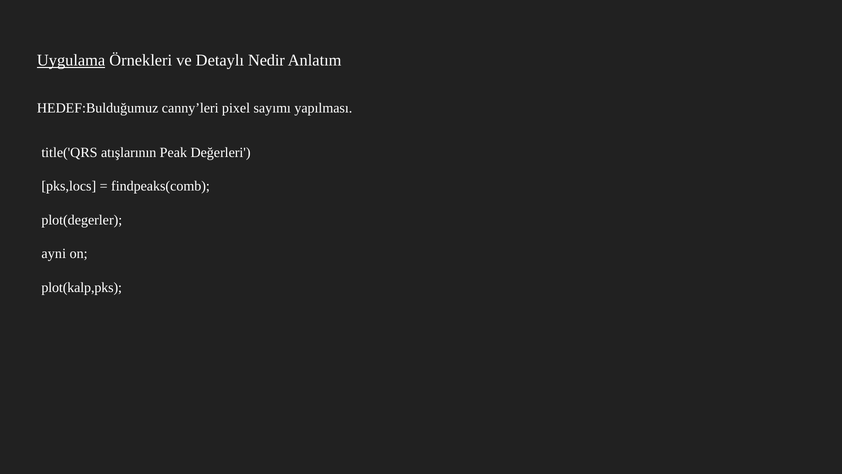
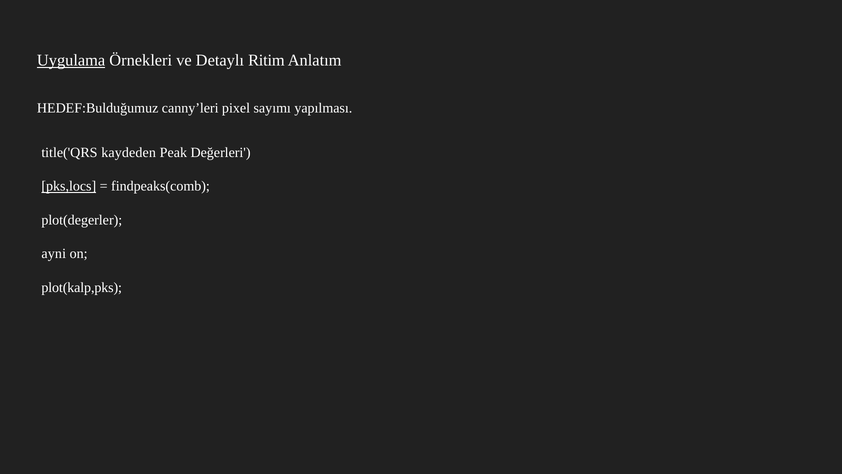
Nedir: Nedir -> Ritim
atışlarının: atışlarının -> kaydeden
pks,locs underline: none -> present
